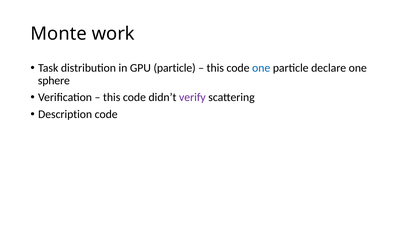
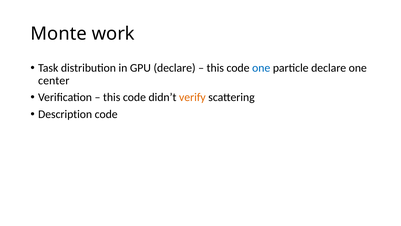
GPU particle: particle -> declare
sphere: sphere -> center
verify colour: purple -> orange
